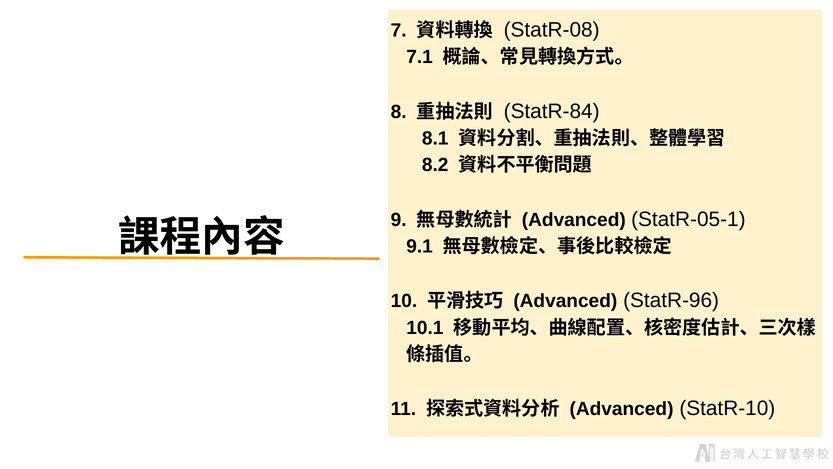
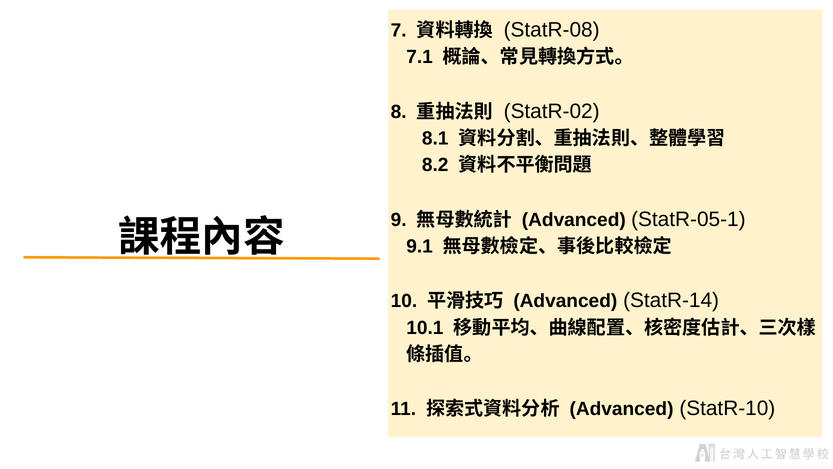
StatR-84: StatR-84 -> StatR-02
StatR-96: StatR-96 -> StatR-14
